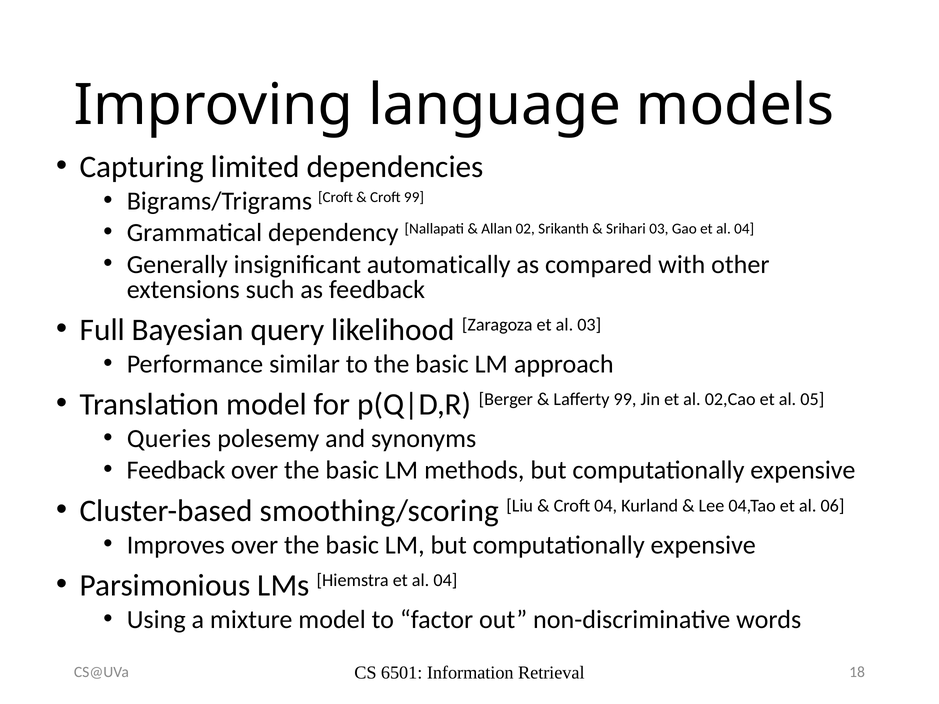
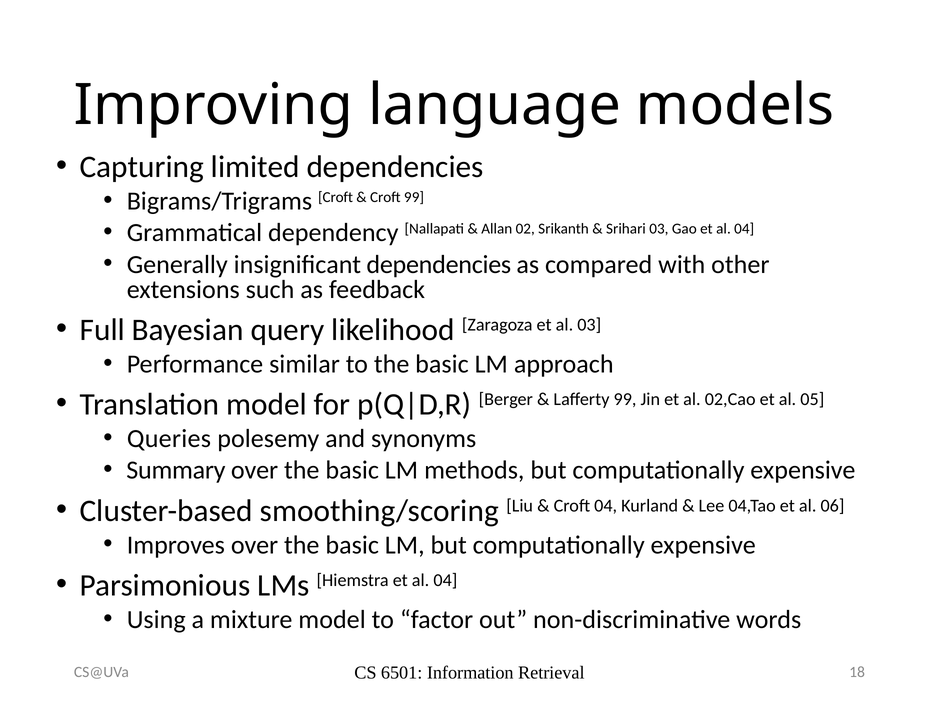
insignificant automatically: automatically -> dependencies
Feedback at (176, 470): Feedback -> Summary
